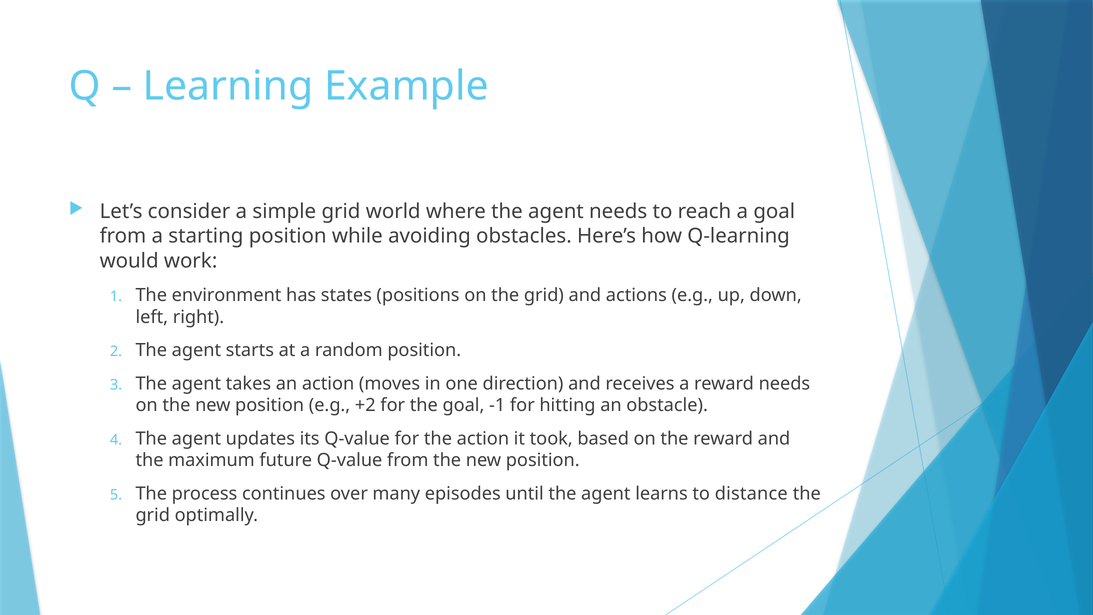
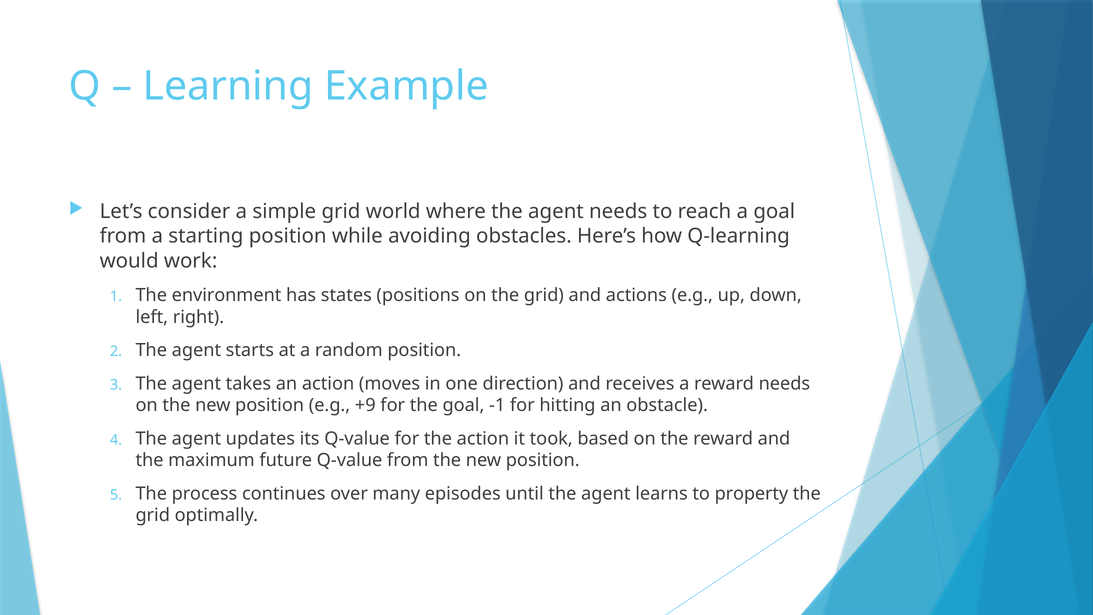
+2: +2 -> +9
distance: distance -> property
